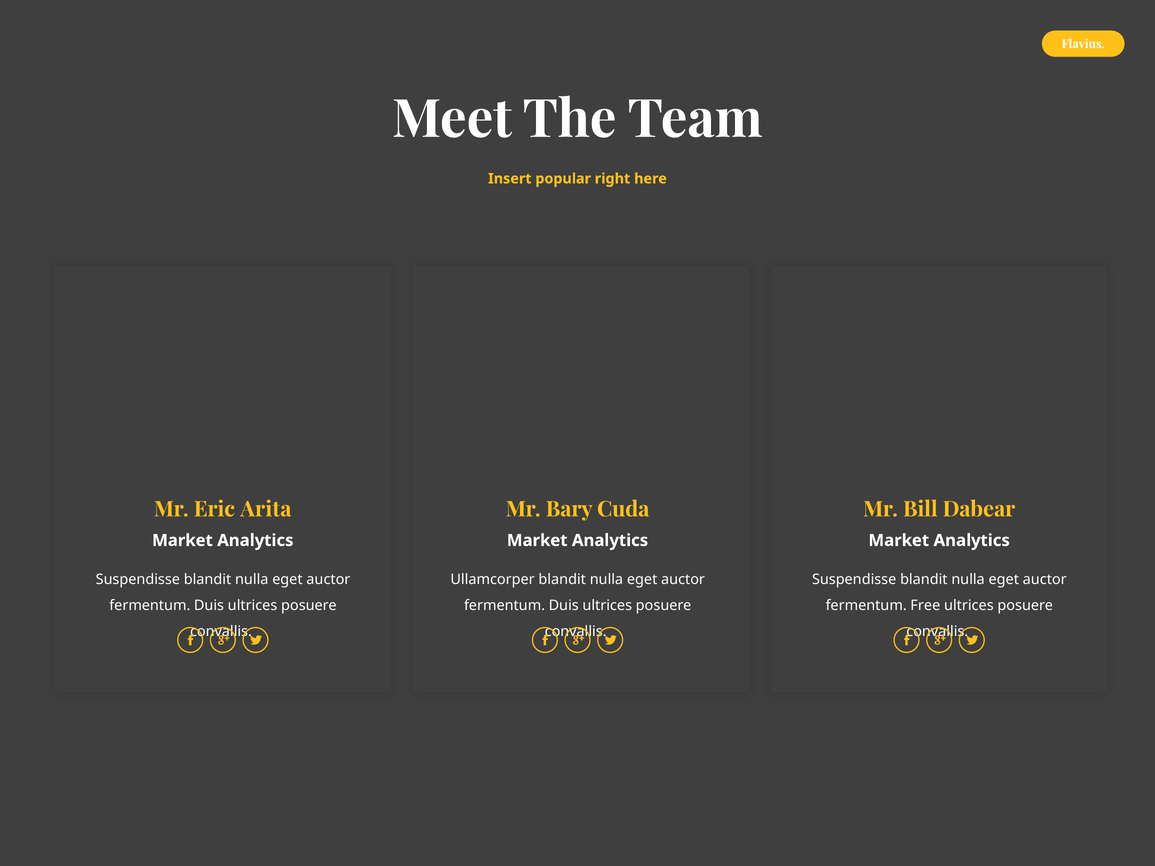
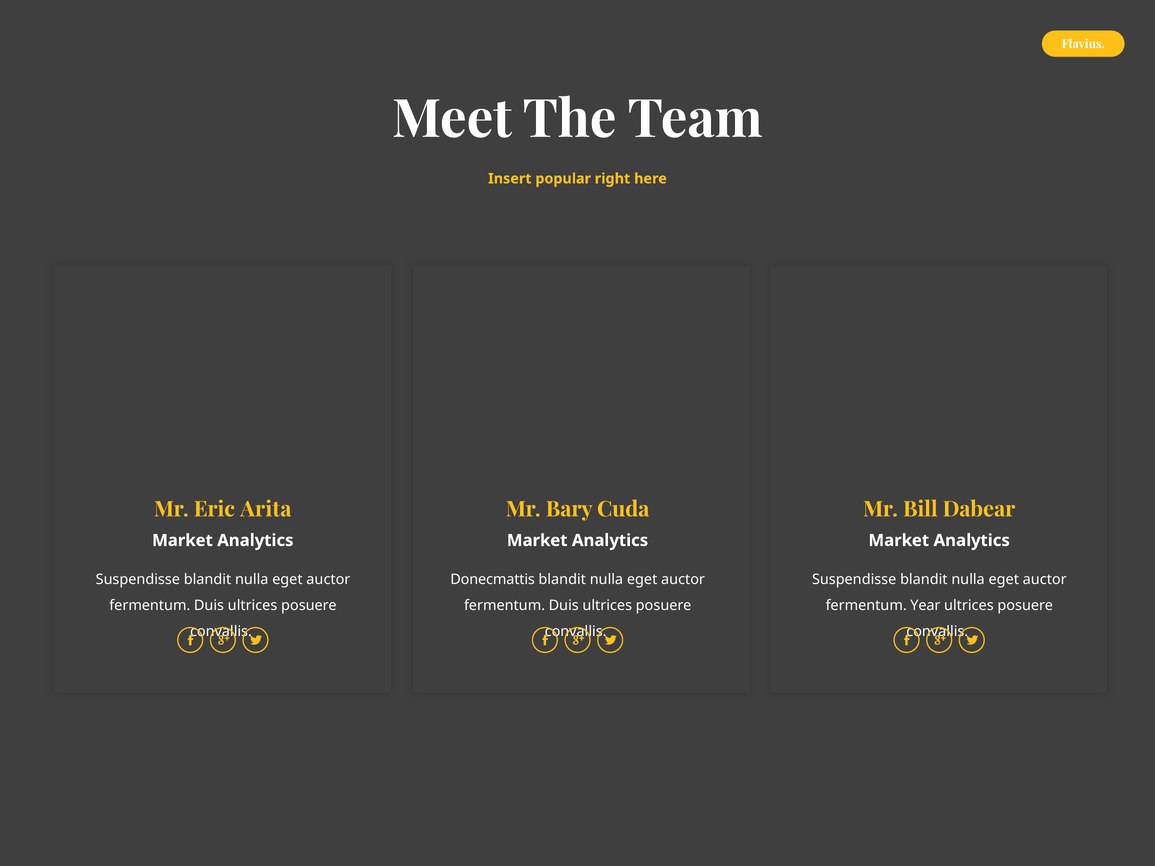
Ullamcorper: Ullamcorper -> Donecmattis
Free: Free -> Year
